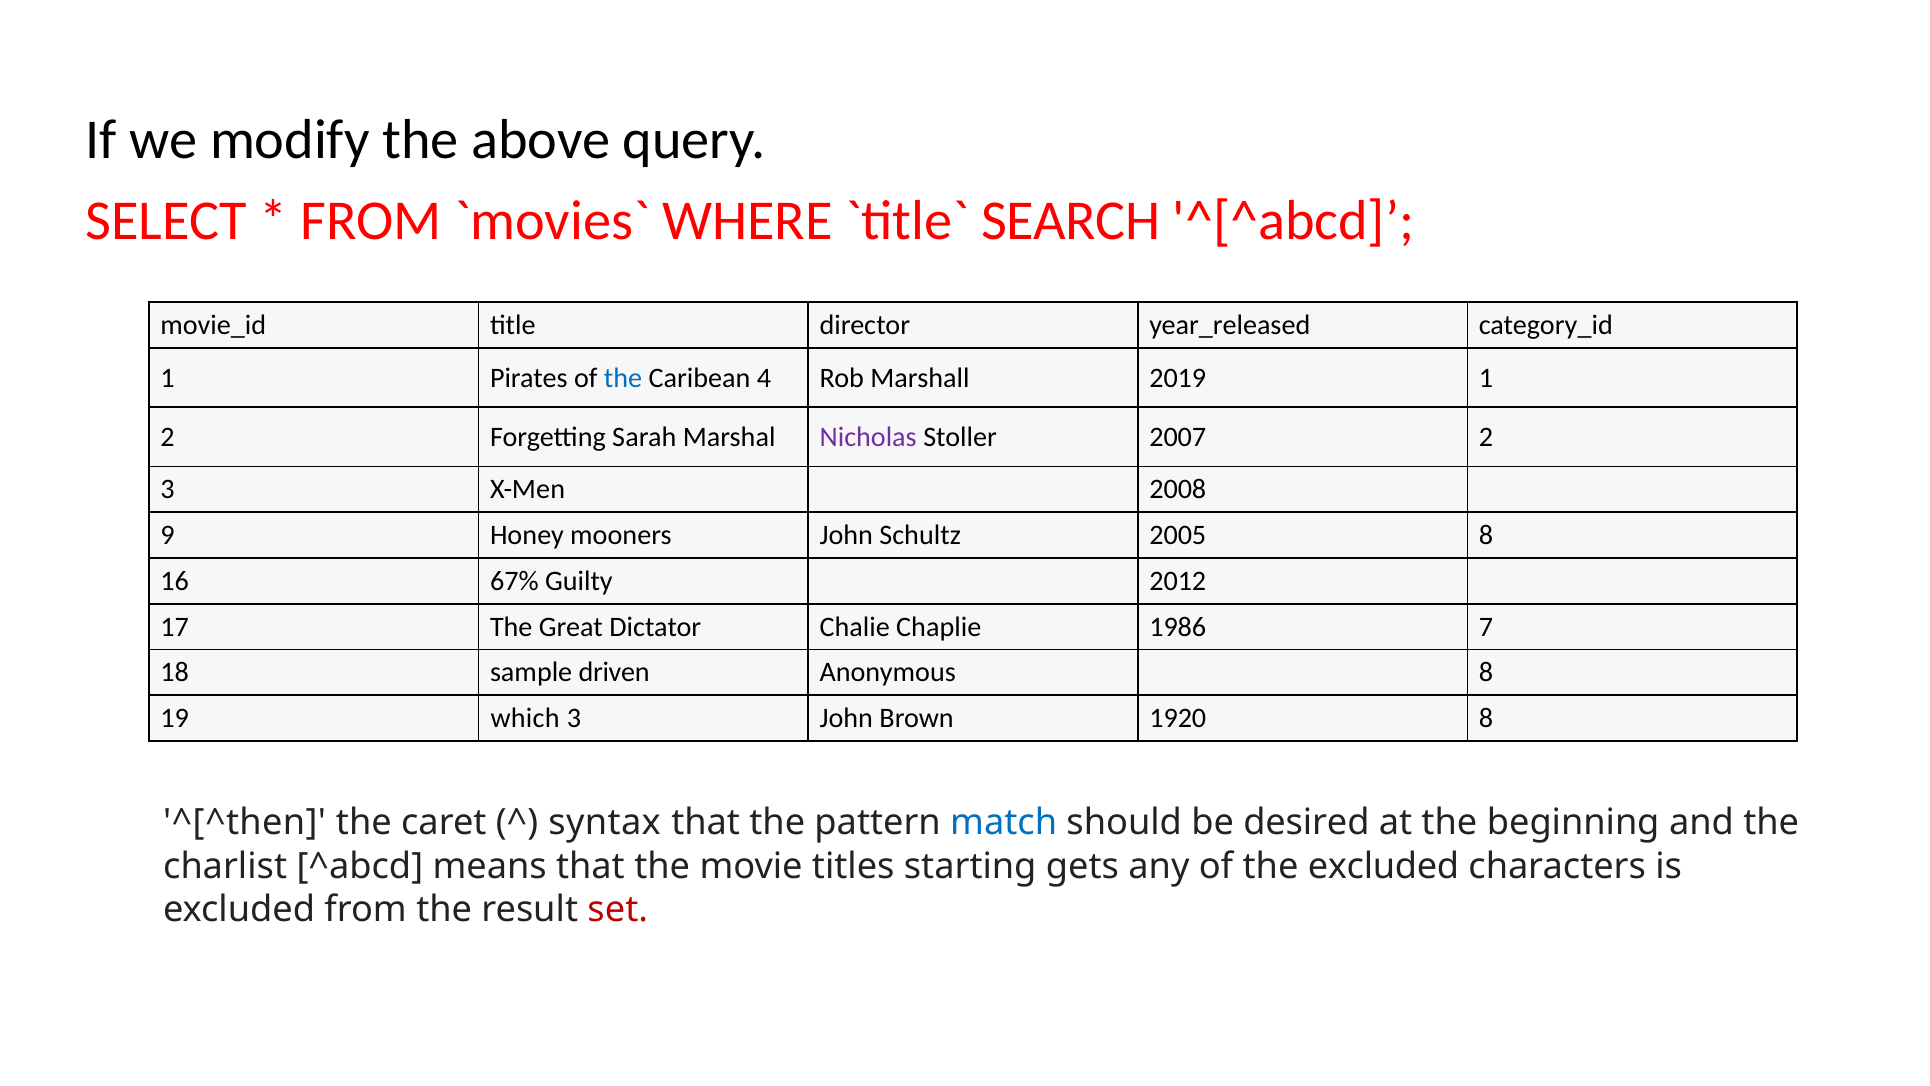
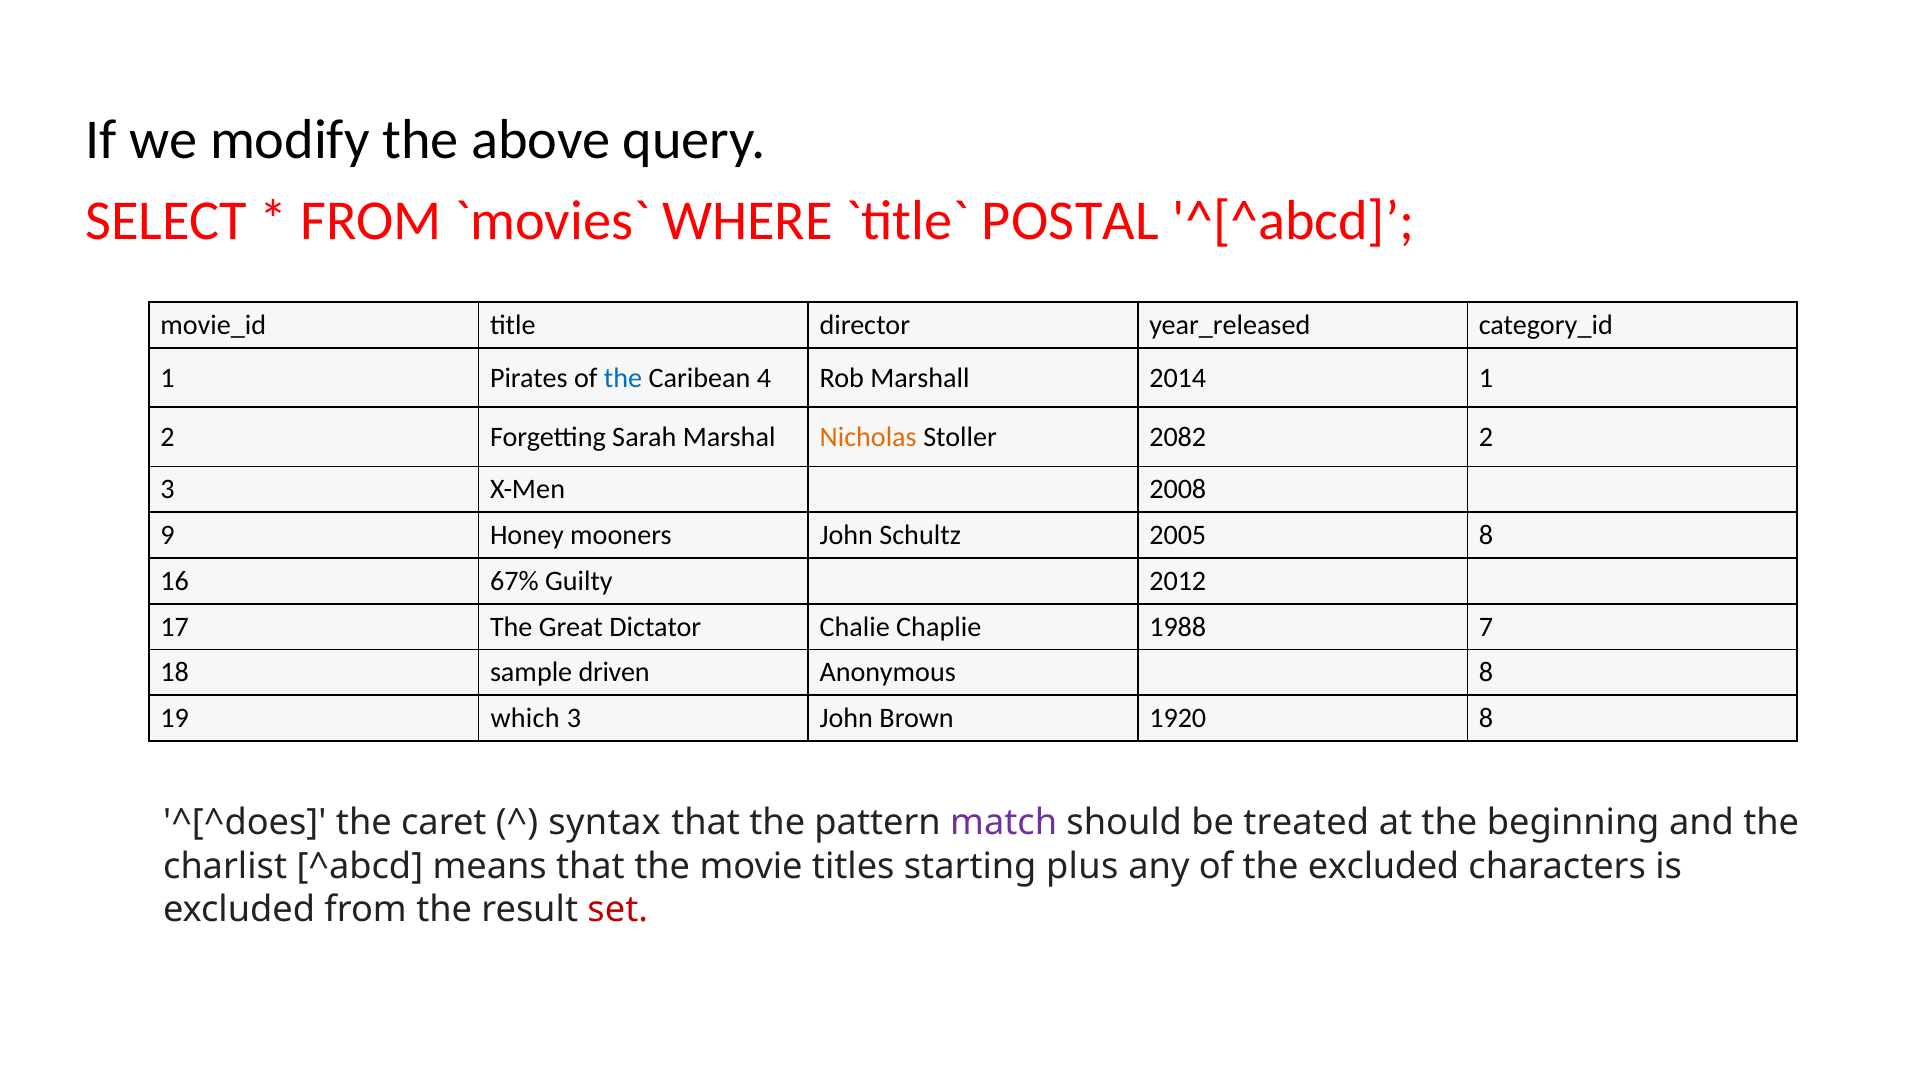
SEARCH: SEARCH -> POSTAL
2019: 2019 -> 2014
Nicholas colour: purple -> orange
2007: 2007 -> 2082
1986: 1986 -> 1988
^[^then: ^[^then -> ^[^does
match colour: blue -> purple
desired: desired -> treated
gets: gets -> plus
